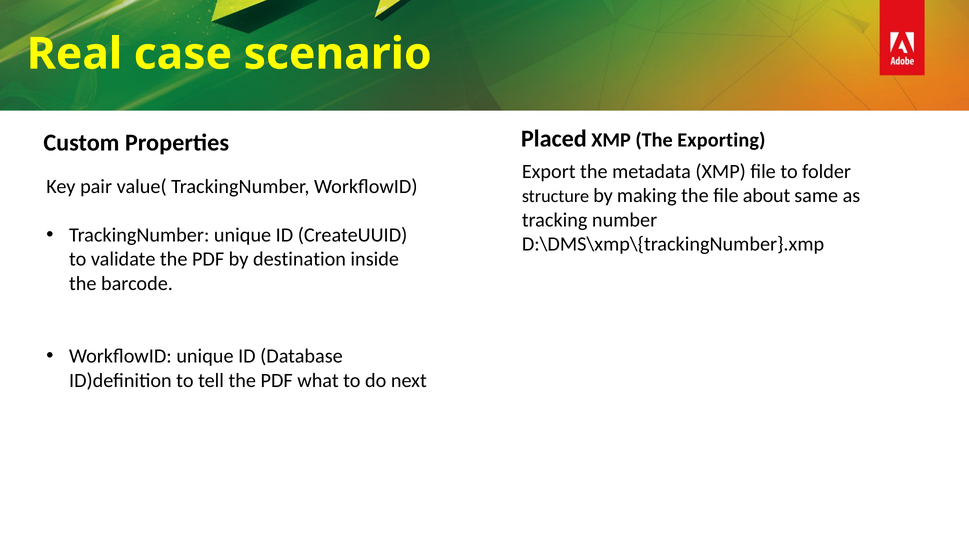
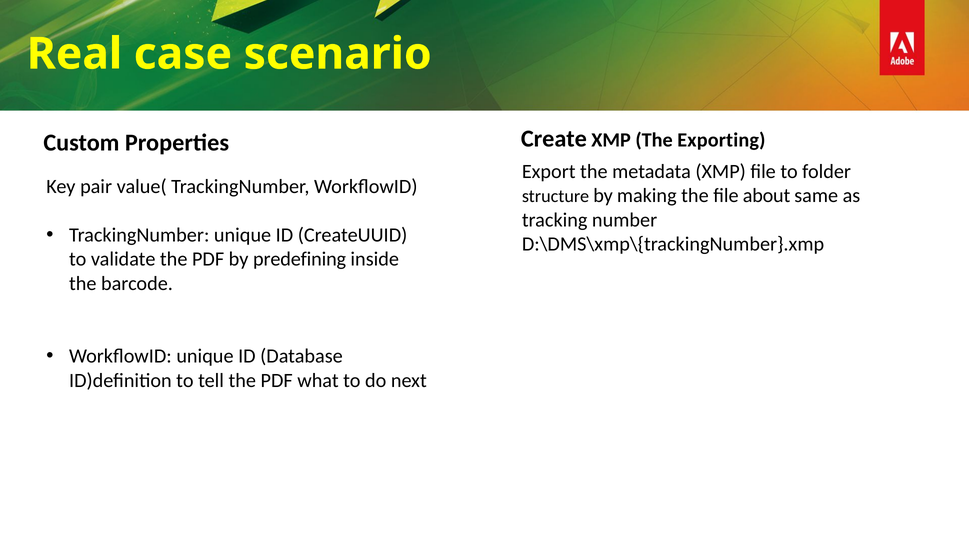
Placed: Placed -> Create
destination: destination -> predefining
